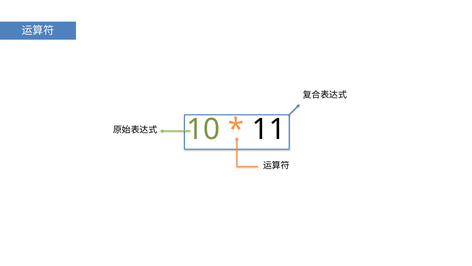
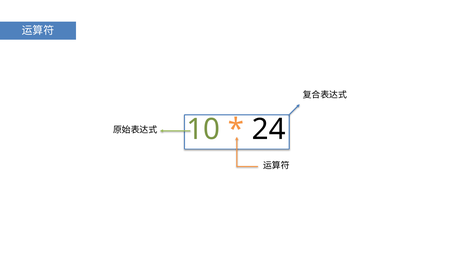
11: 11 -> 24
